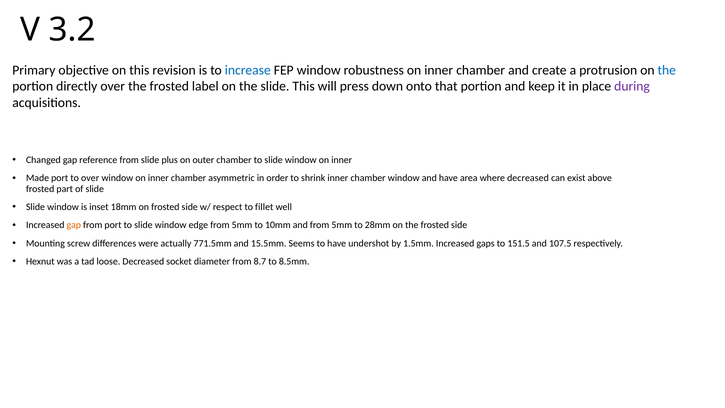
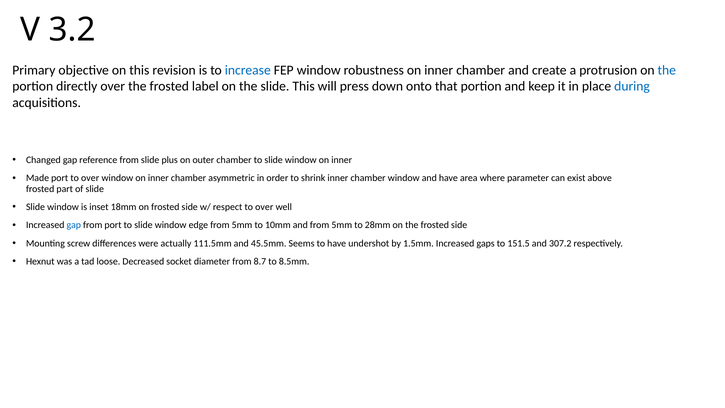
during colour: purple -> blue
where decreased: decreased -> parameter
respect to fillet: fillet -> over
gap at (74, 225) colour: orange -> blue
771.5mm: 771.5mm -> 111.5mm
15.5mm: 15.5mm -> 45.5mm
107.5: 107.5 -> 307.2
